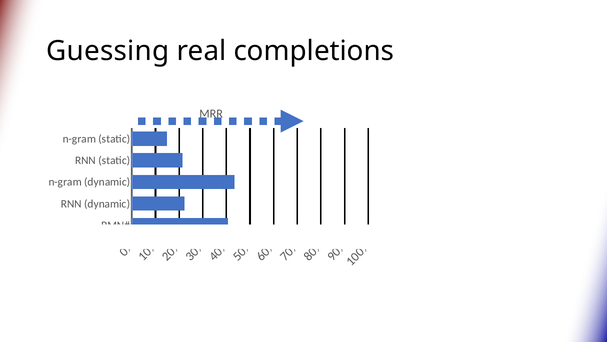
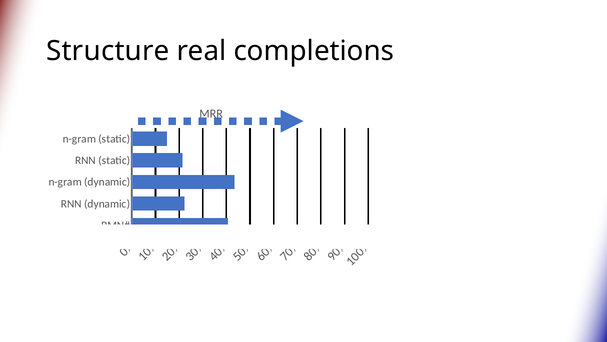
Guessing: Guessing -> Structure
